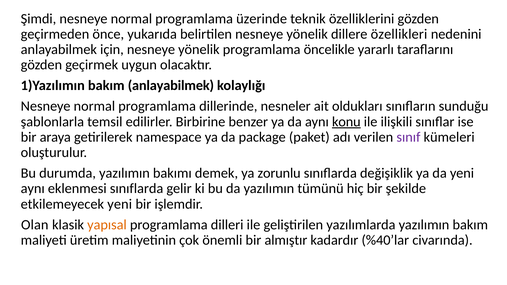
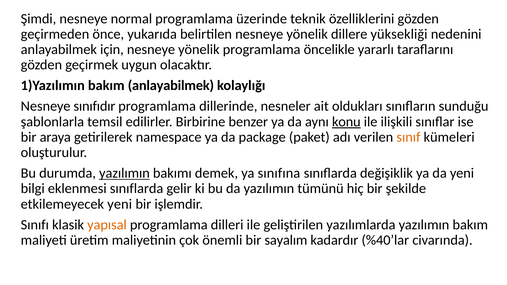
özellikleri: özellikleri -> yüksekliği
normal at (94, 106): normal -> sınıfıdır
sınıf colour: purple -> orange
yazılımın at (124, 173) underline: none -> present
zorunlu: zorunlu -> sınıfına
aynı at (33, 189): aynı -> bilgi
Olan: Olan -> Sınıfı
almıştır: almıştır -> sayalım
